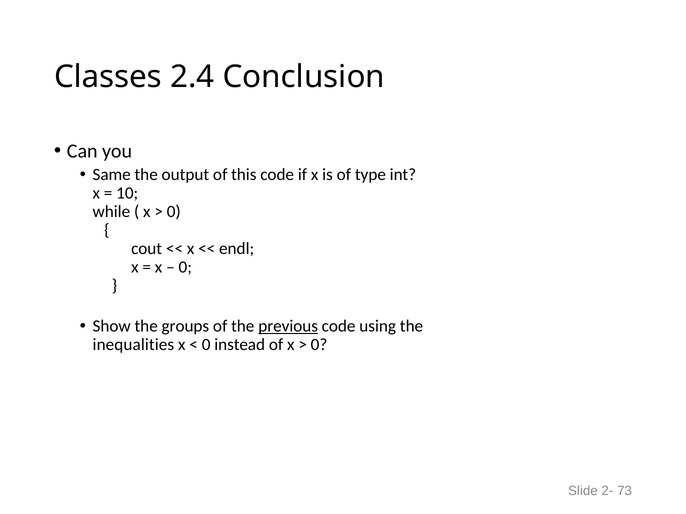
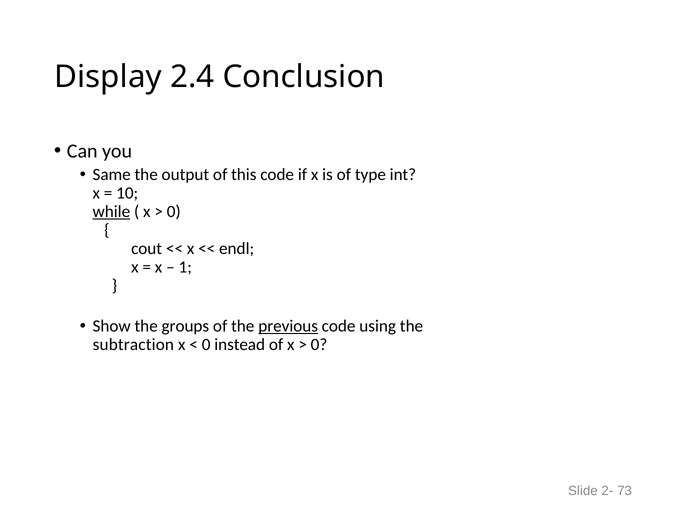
Classes: Classes -> Display
while underline: none -> present
0 at (185, 267): 0 -> 1
inequalities: inequalities -> subtraction
